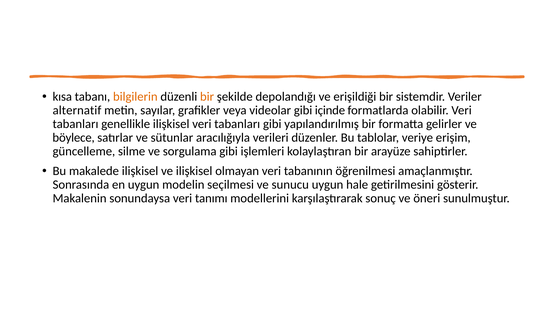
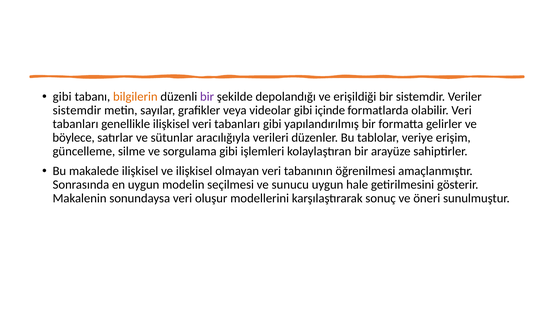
kısa at (62, 97): kısa -> gibi
bir at (207, 97) colour: orange -> purple
alternatif at (77, 110): alternatif -> sistemdir
tanımı: tanımı -> oluşur
